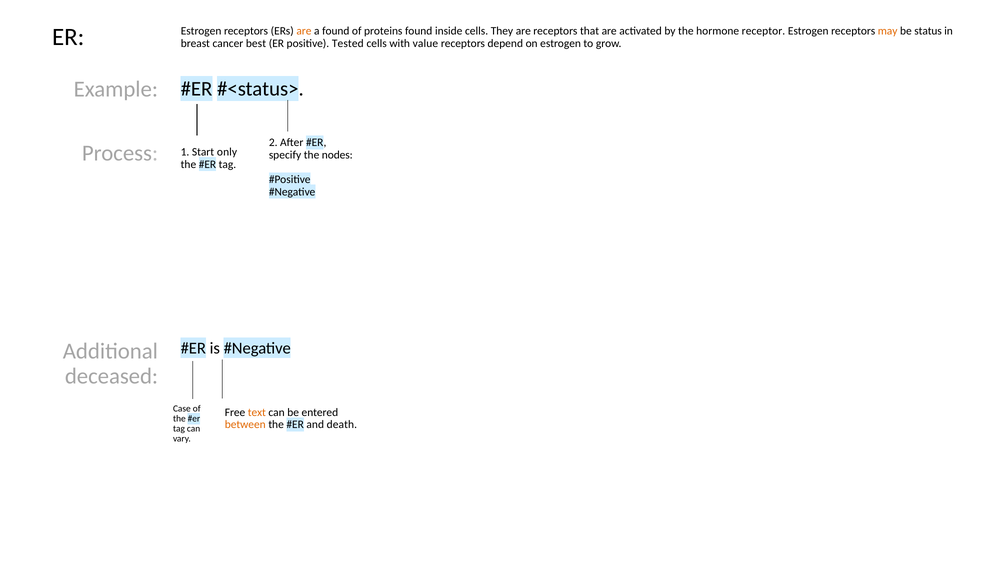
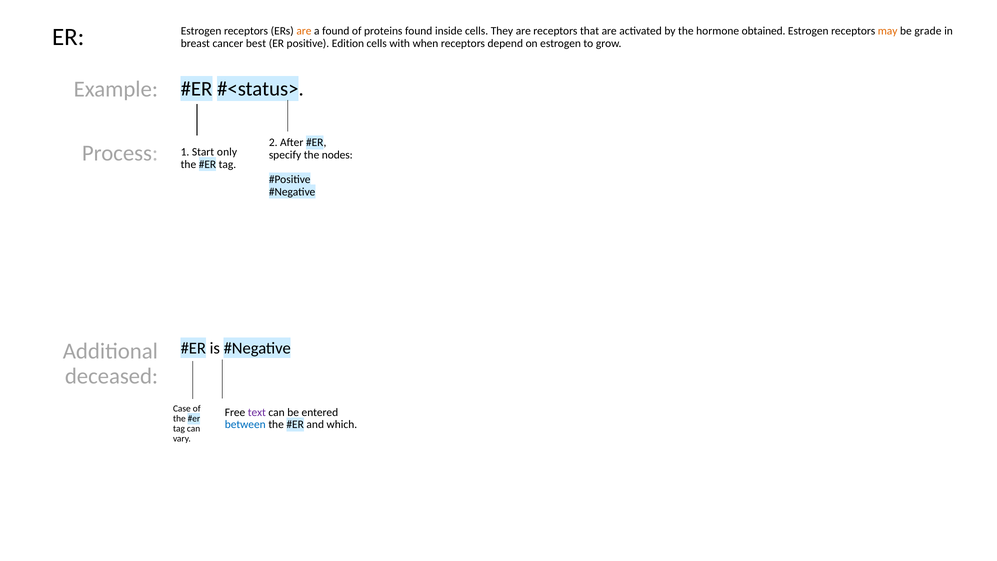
receptor: receptor -> obtained
status: status -> grade
Tested: Tested -> Edition
value: value -> when
text colour: orange -> purple
between colour: orange -> blue
death: death -> which
